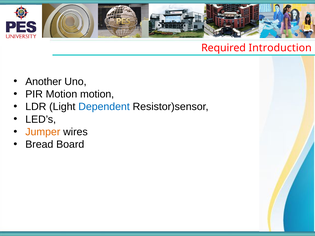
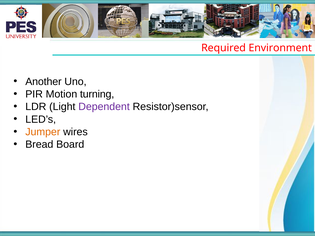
Introduction: Introduction -> Environment
Motion motion: motion -> turning
Dependent colour: blue -> purple
